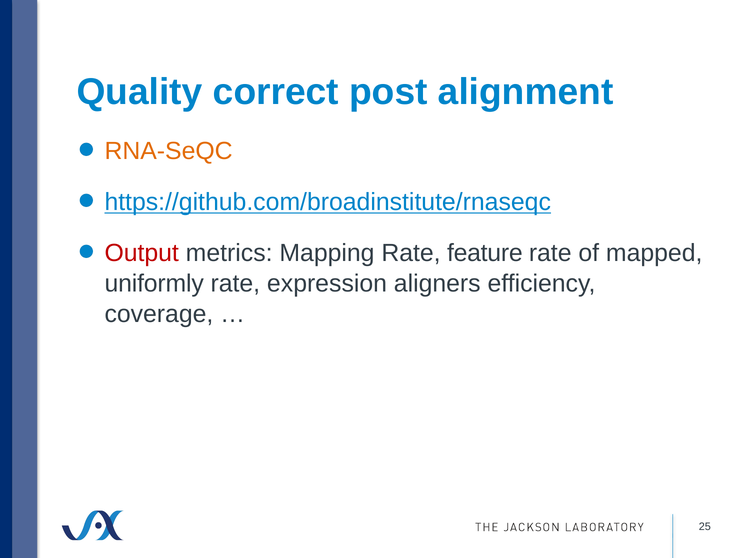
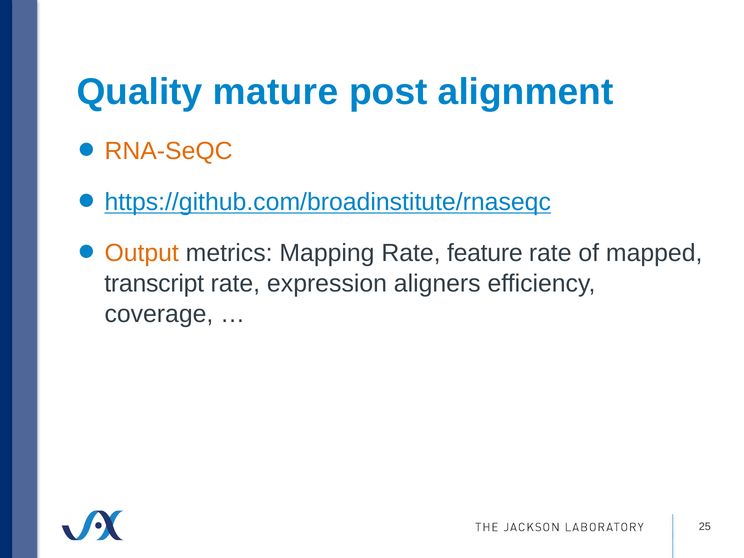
correct: correct -> mature
Output colour: red -> orange
uniformly: uniformly -> transcript
